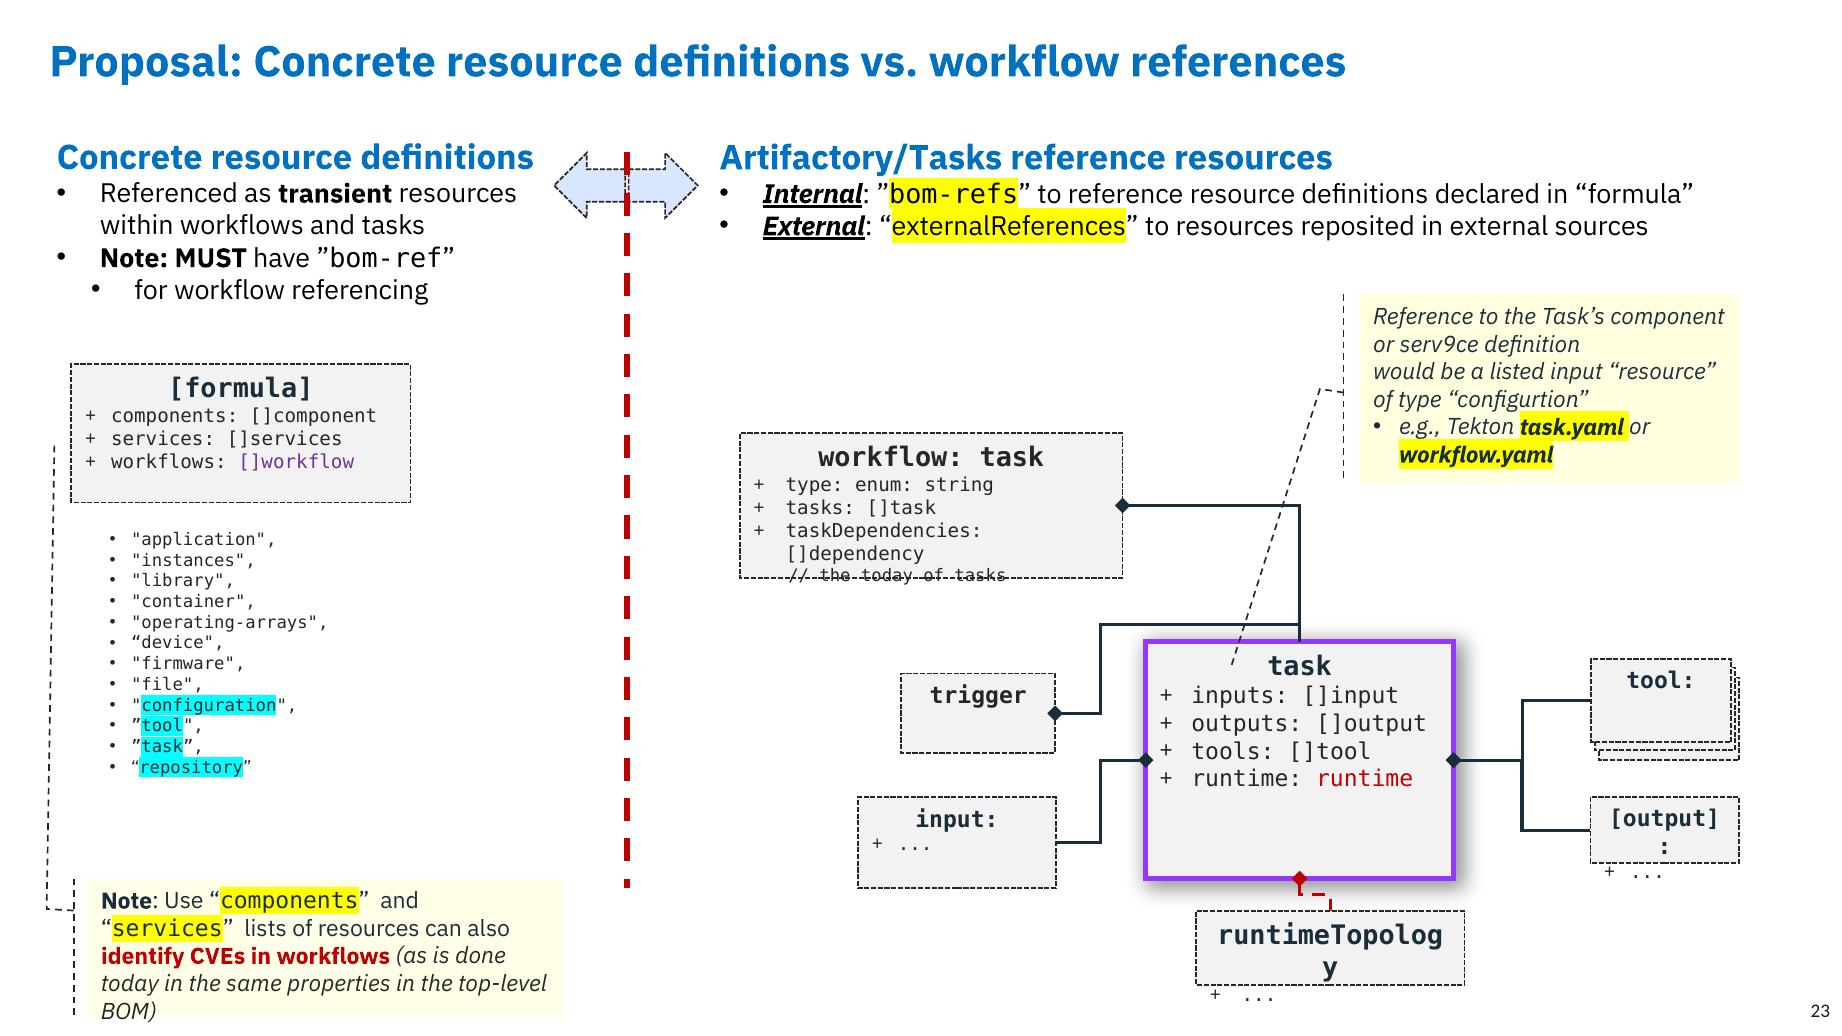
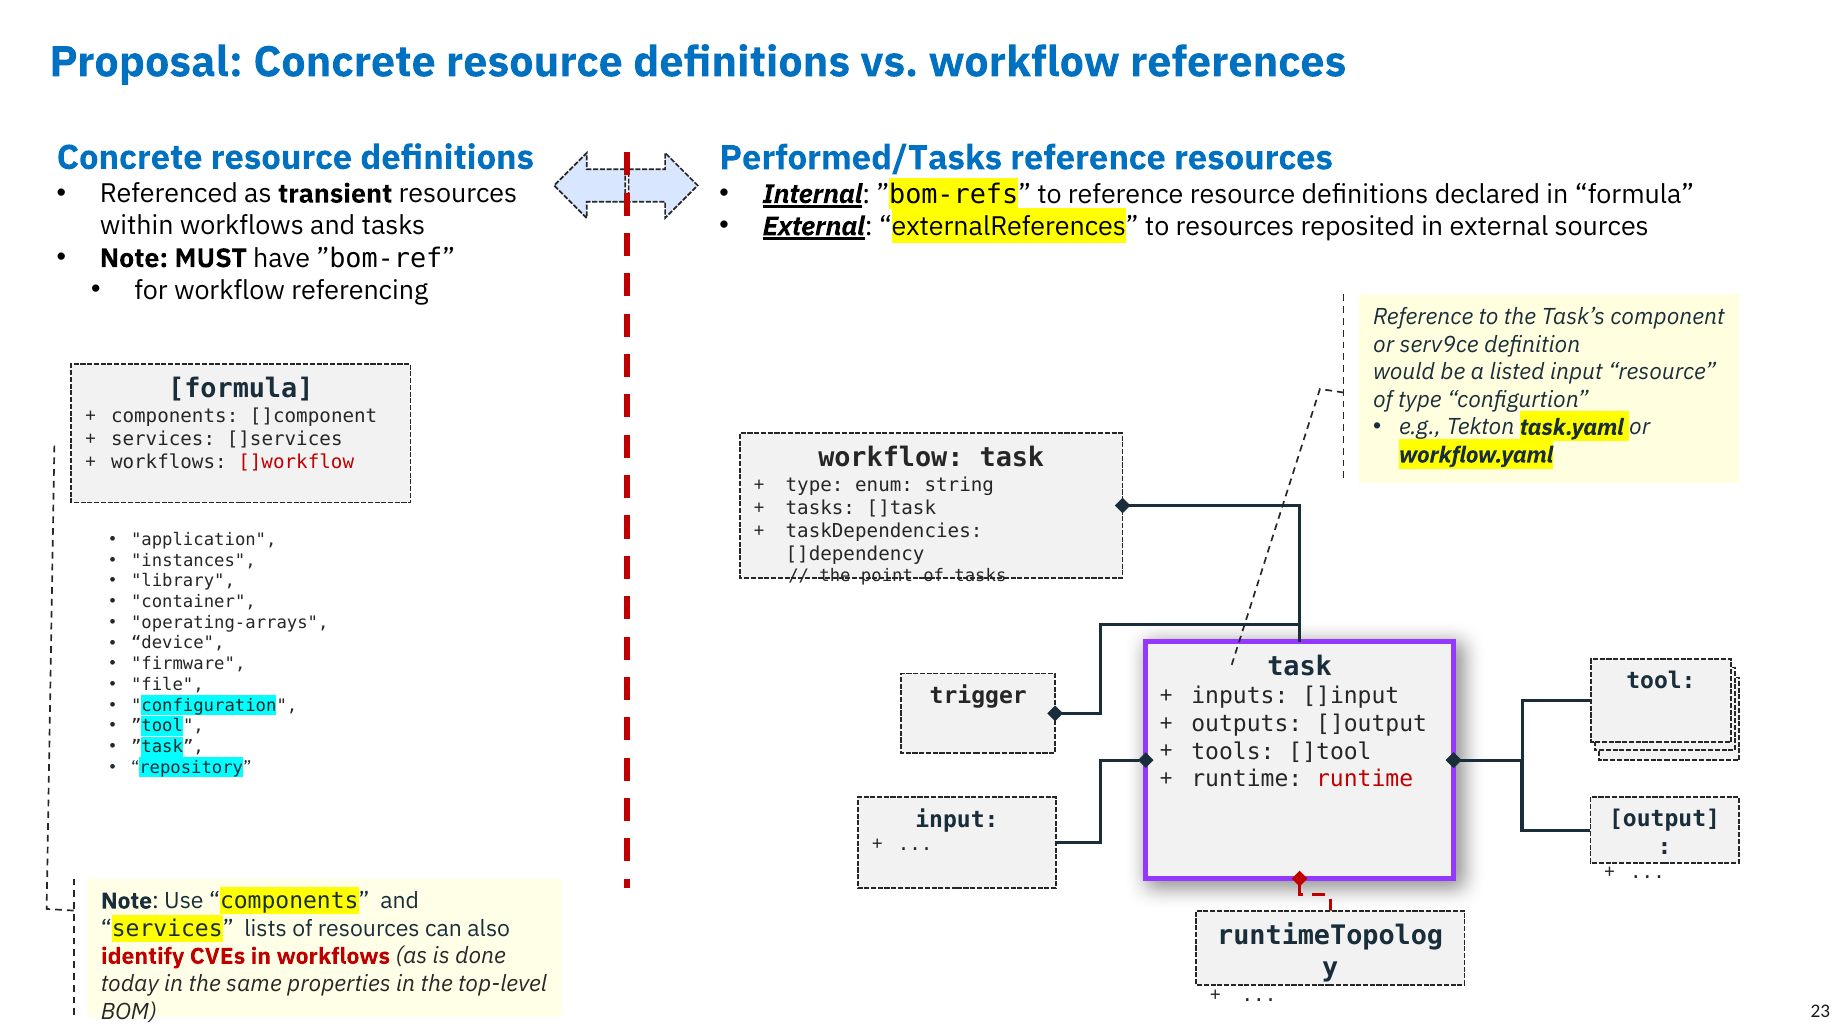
Artifactory/Tasks: Artifactory/Tasks -> Performed/Tasks
]workflow colour: purple -> red
the today: today -> point
